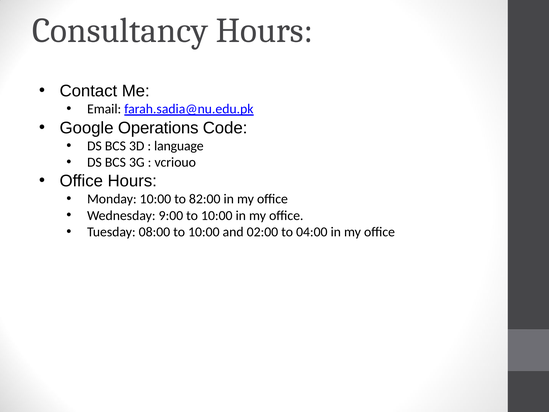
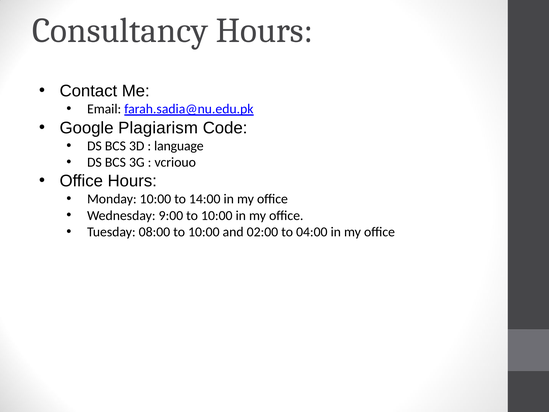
Operations: Operations -> Plagiarism
82:00: 82:00 -> 14:00
